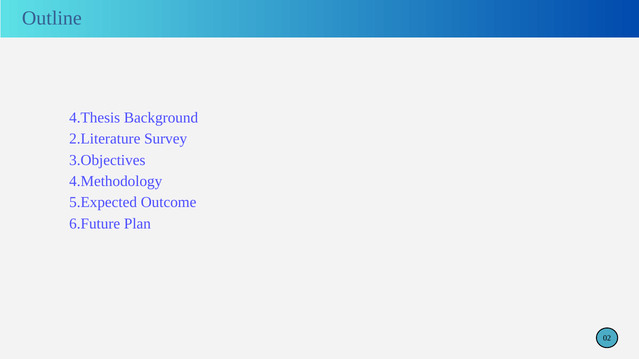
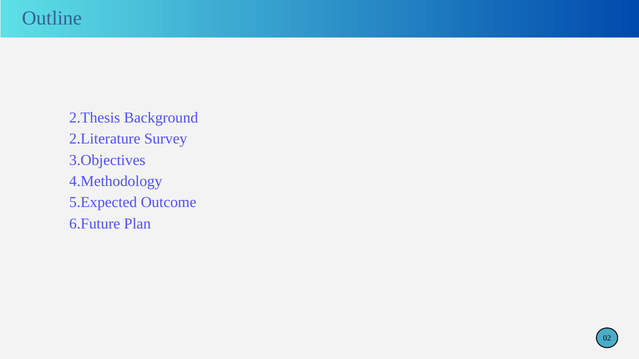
4.Thesis: 4.Thesis -> 2.Thesis
